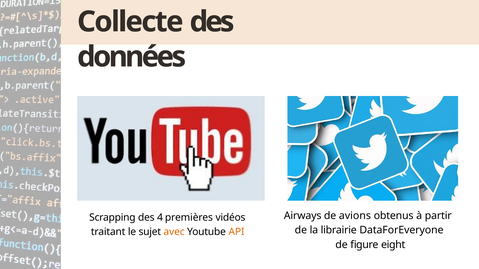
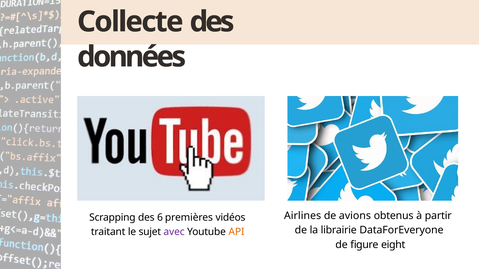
Airways: Airways -> Airlines
4: 4 -> 6
avec colour: orange -> purple
